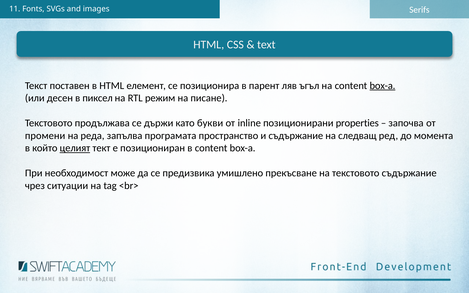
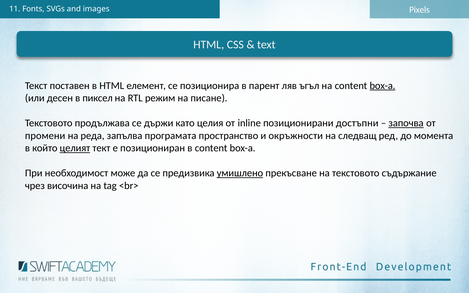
Serifs: Serifs -> Pixels
букви: букви -> целия
properties: properties -> достъпни
започва underline: none -> present
и съдържание: съдържание -> окръжности
умишлено underline: none -> present
ситуации: ситуации -> височина
